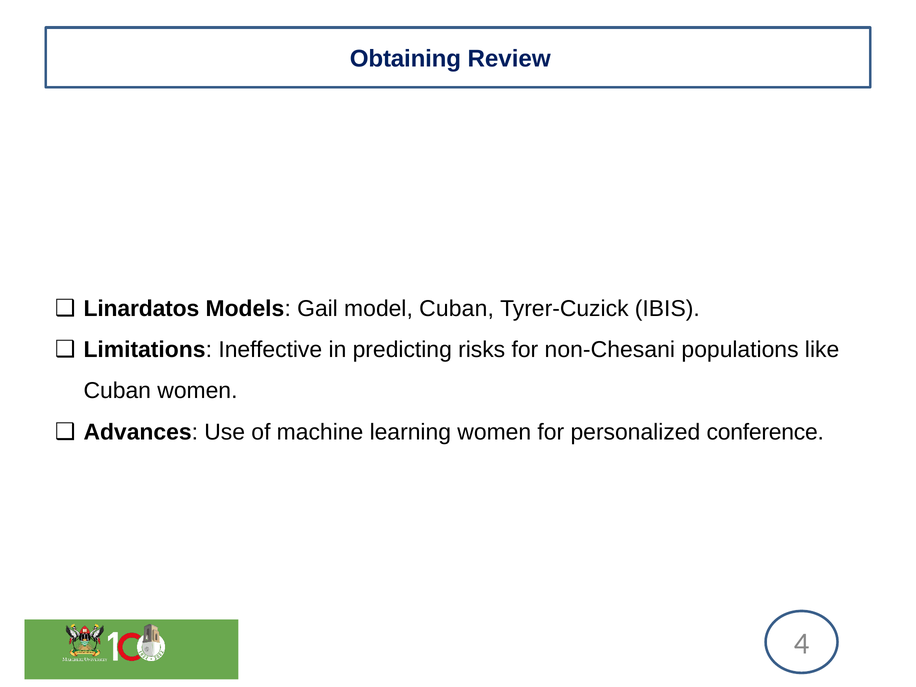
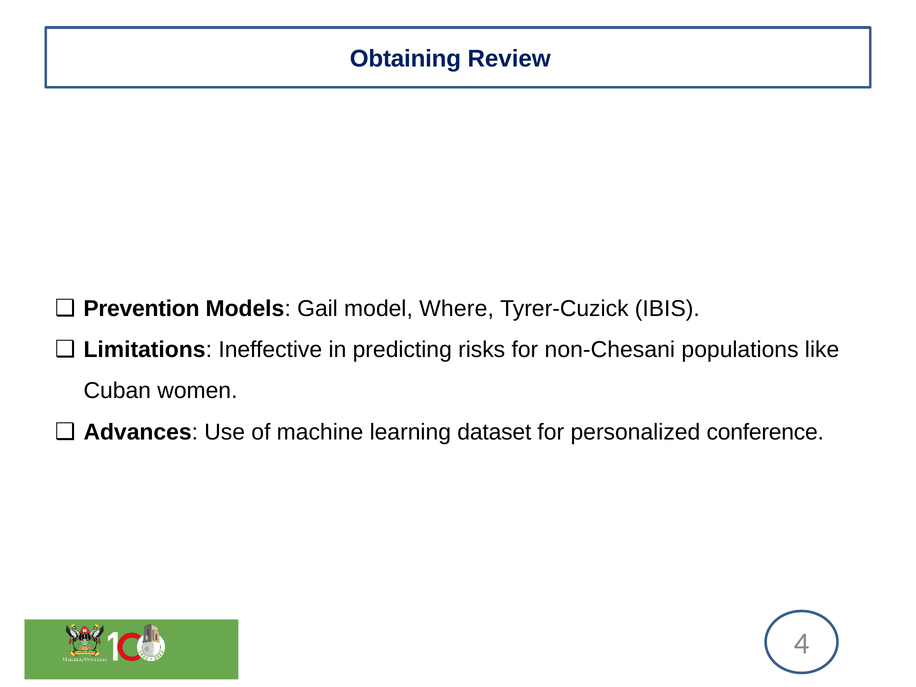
Linardatos: Linardatos -> Prevention
model Cuban: Cuban -> Where
learning women: women -> dataset
